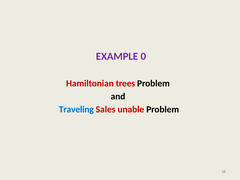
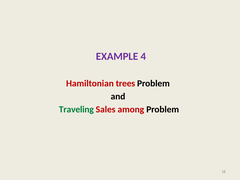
0: 0 -> 4
Traveling colour: blue -> green
unable: unable -> among
